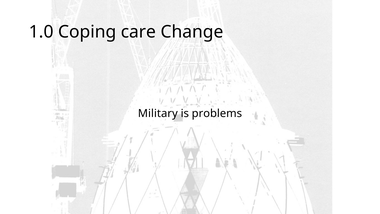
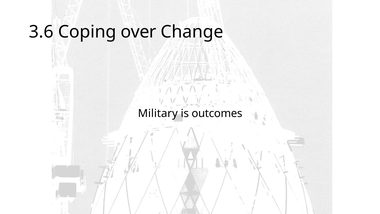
1.0: 1.0 -> 3.6
care: care -> over
problems: problems -> outcomes
